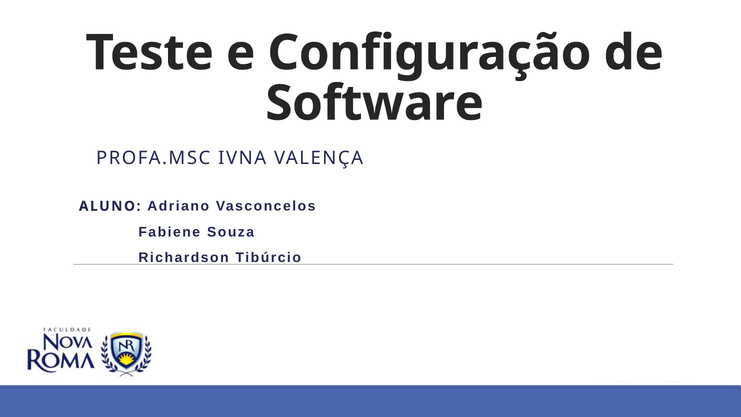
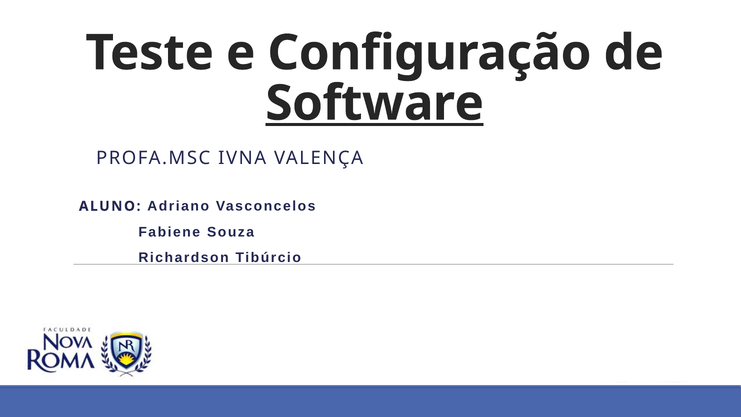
Software underline: none -> present
